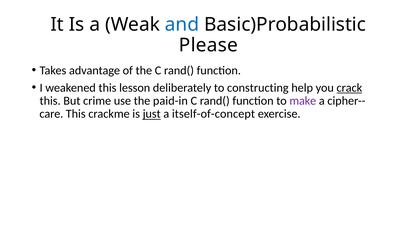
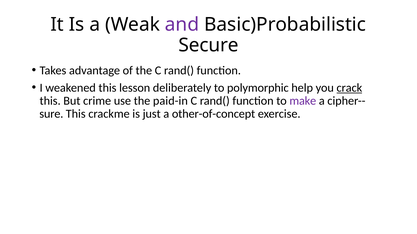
and colour: blue -> purple
Please: Please -> Secure
constructing: constructing -> polymorphic
care: care -> sure
just underline: present -> none
itself-of-concept: itself-of-concept -> other-of-concept
